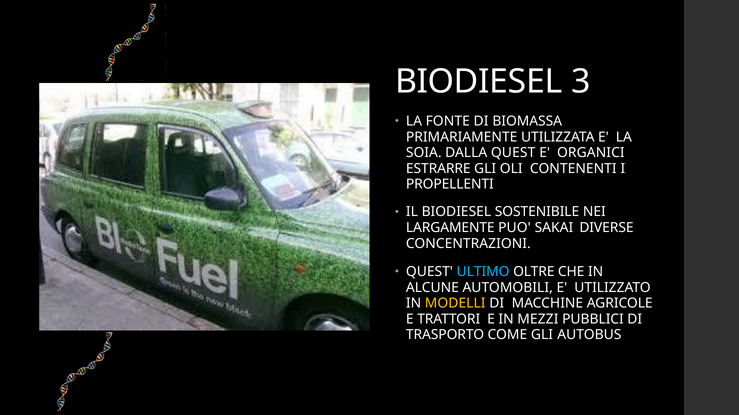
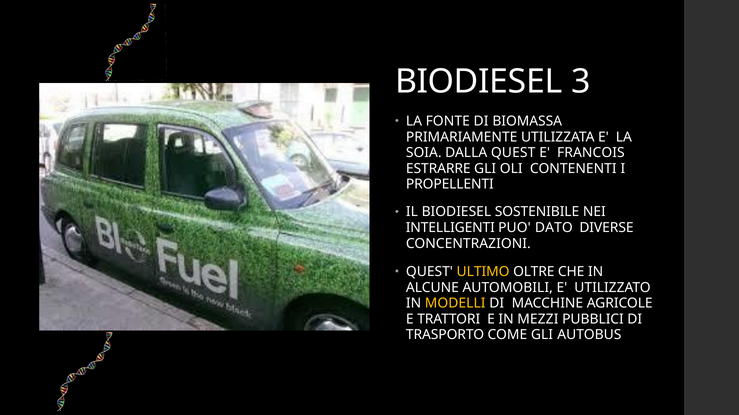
ORGANICI: ORGANICI -> FRANCOIS
LARGAMENTE: LARGAMENTE -> INTELLIGENTI
SAKAI: SAKAI -> DATO
ULTIMO colour: light blue -> yellow
